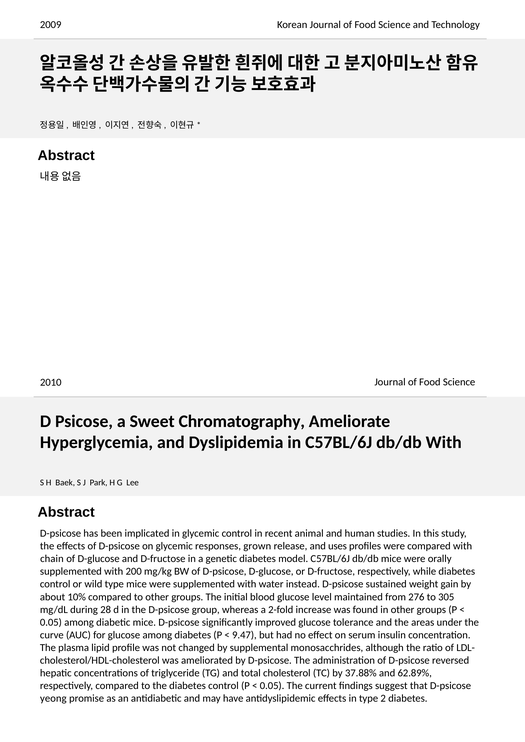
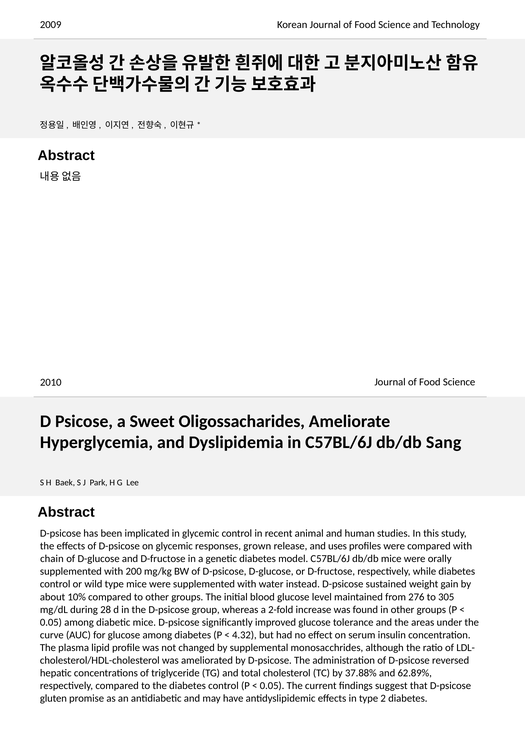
Chromatography: Chromatography -> Oligossacharides
db/db With: With -> Sang
9.47: 9.47 -> 4.32
yeong: yeong -> gluten
